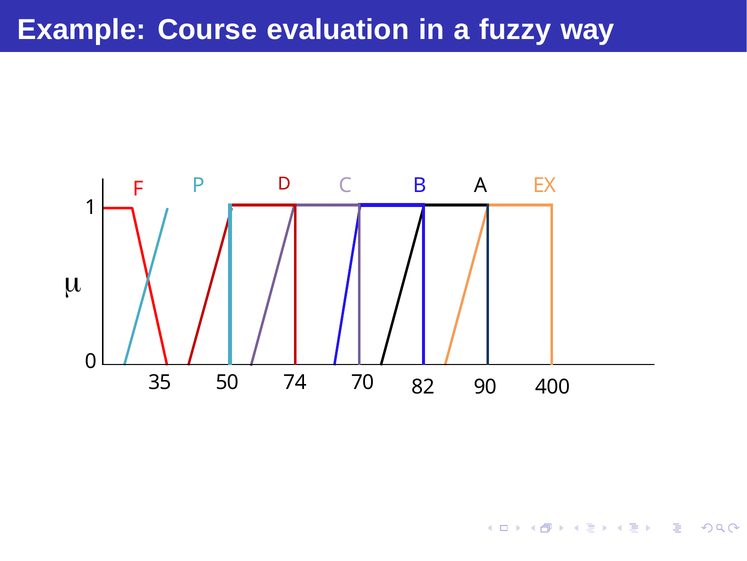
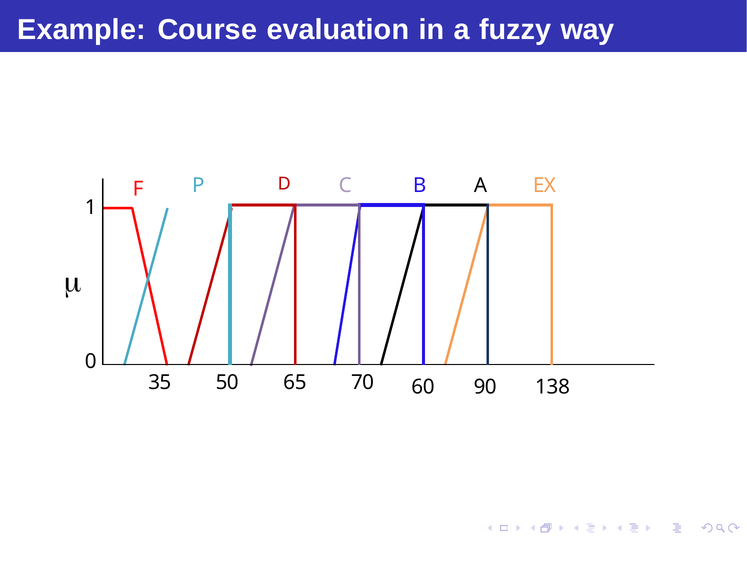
74: 74 -> 65
82: 82 -> 60
400: 400 -> 138
